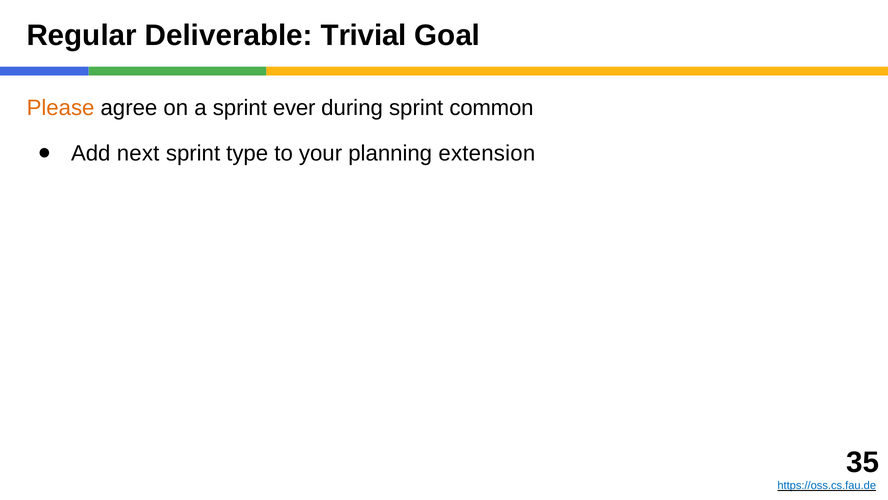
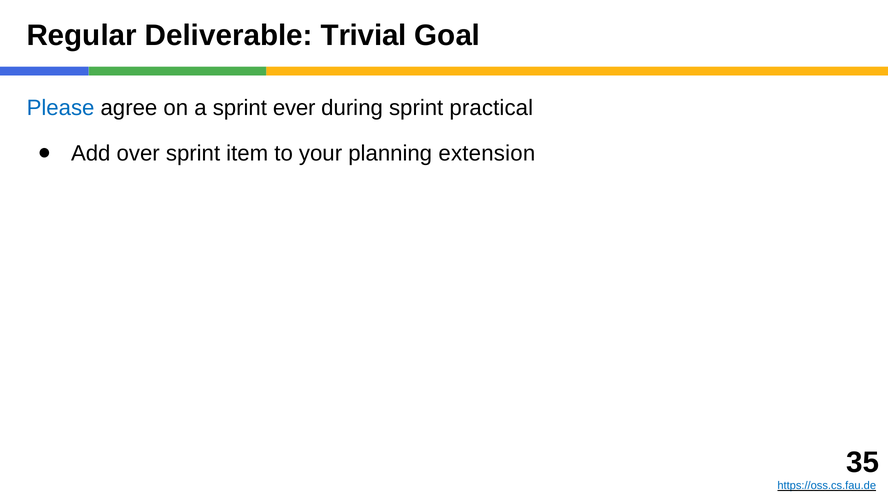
Please colour: orange -> blue
common: common -> practical
next: next -> over
type: type -> item
